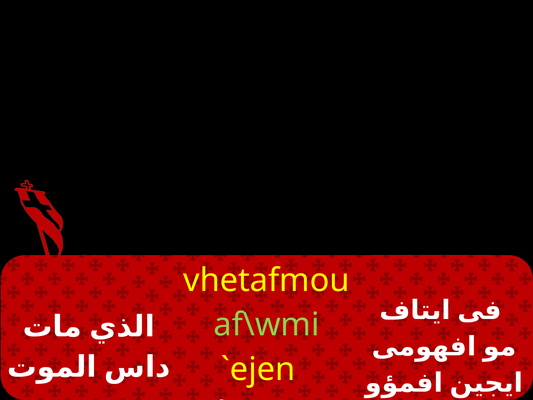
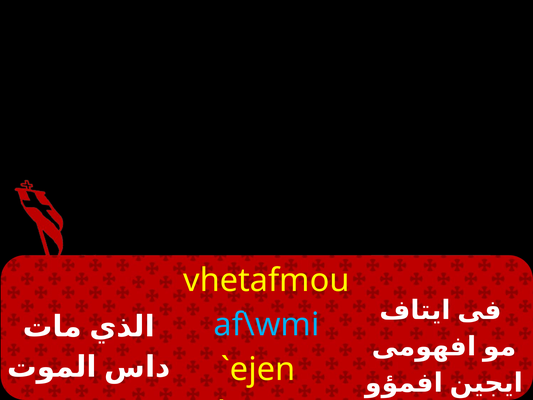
af\wmi colour: light green -> light blue
